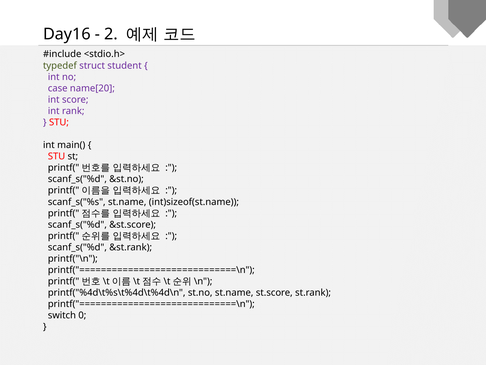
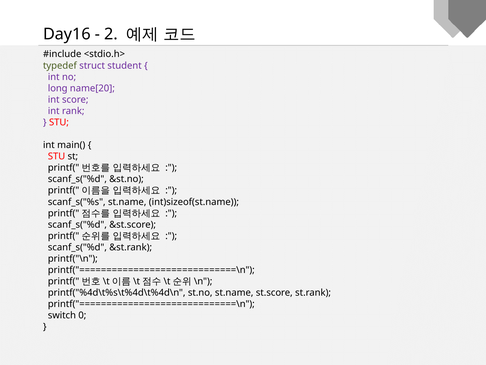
case: case -> long
